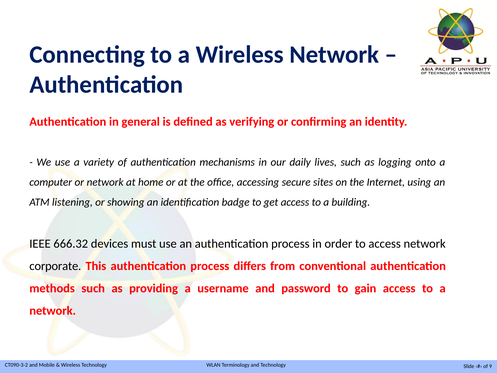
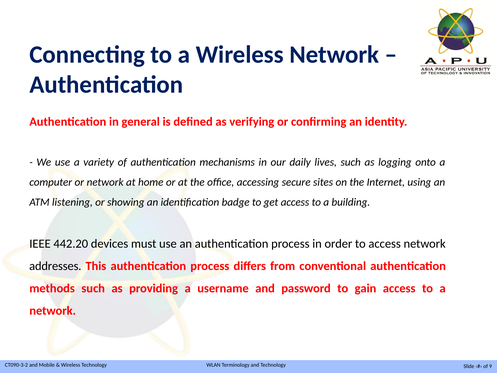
666.32: 666.32 -> 442.20
corporate: corporate -> addresses
